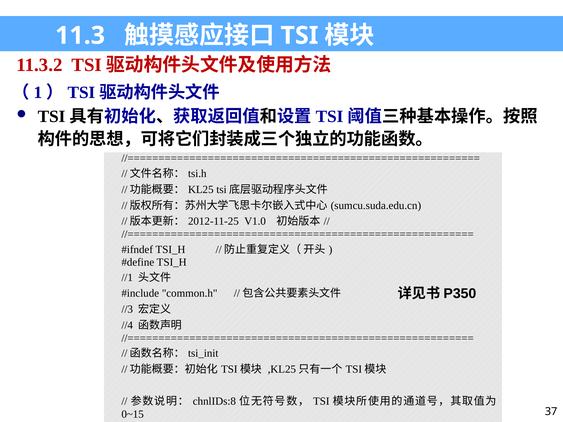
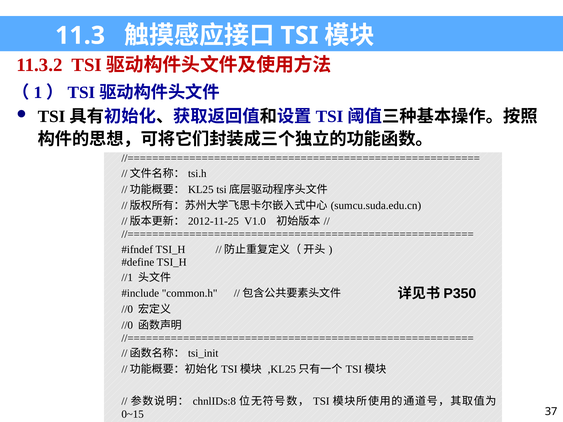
//3 at (127, 310): //3 -> //0
//4 at (127, 325): //4 -> //0
